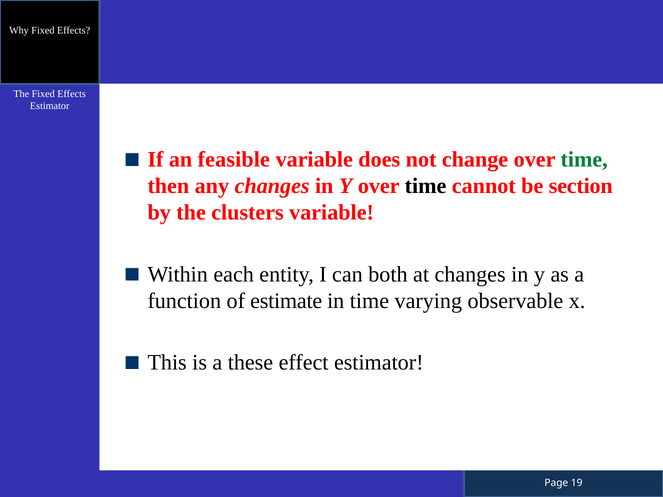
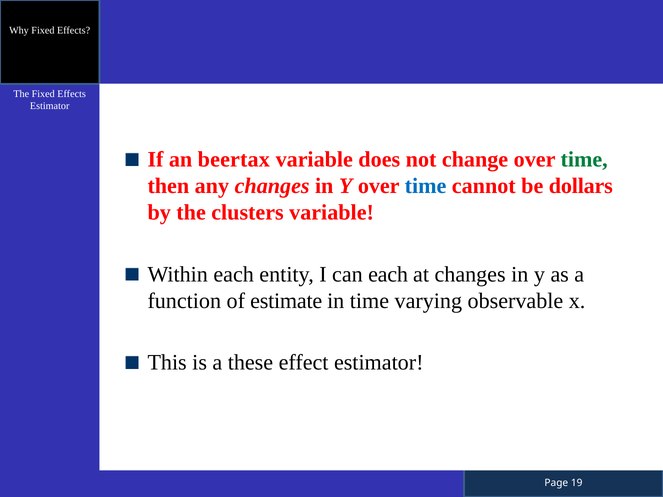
feasible: feasible -> beertax
time at (425, 186) colour: black -> blue
section: section -> dollars
can both: both -> each
